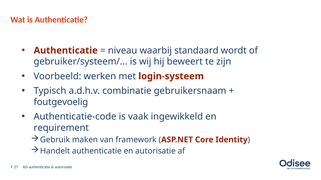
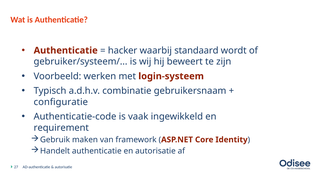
niveau: niveau -> hacker
foutgevoelig: foutgevoelig -> configuratie
